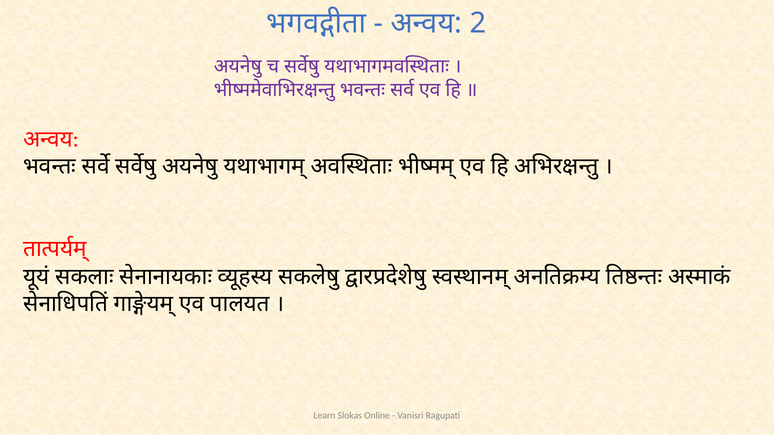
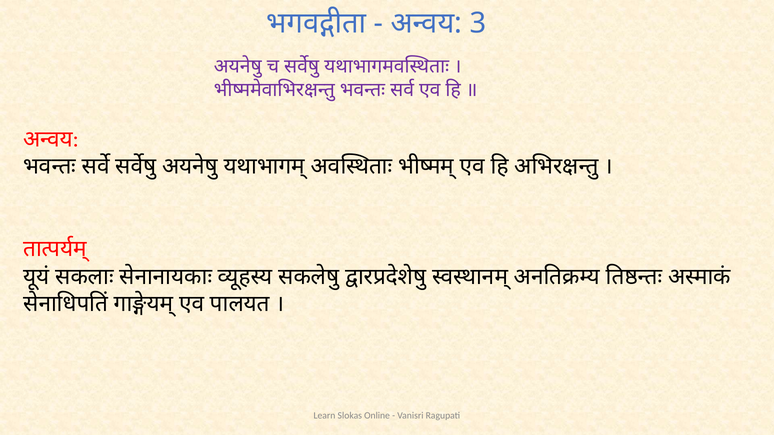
2: 2 -> 3
